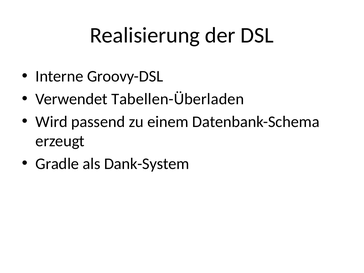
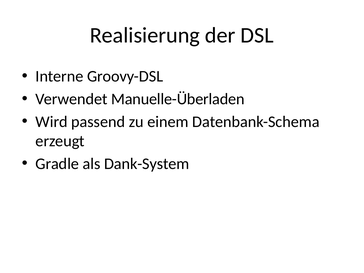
Tabellen-Überladen: Tabellen-Überladen -> Manuelle-Überladen
